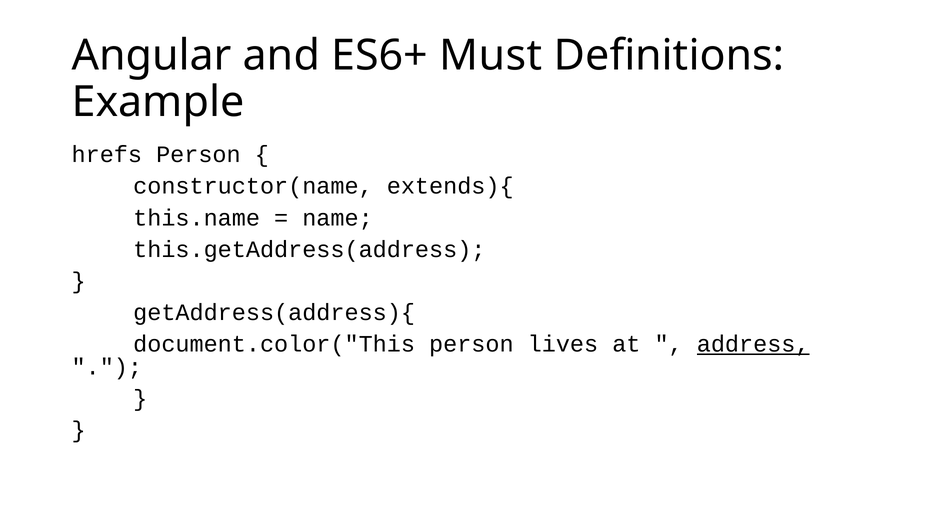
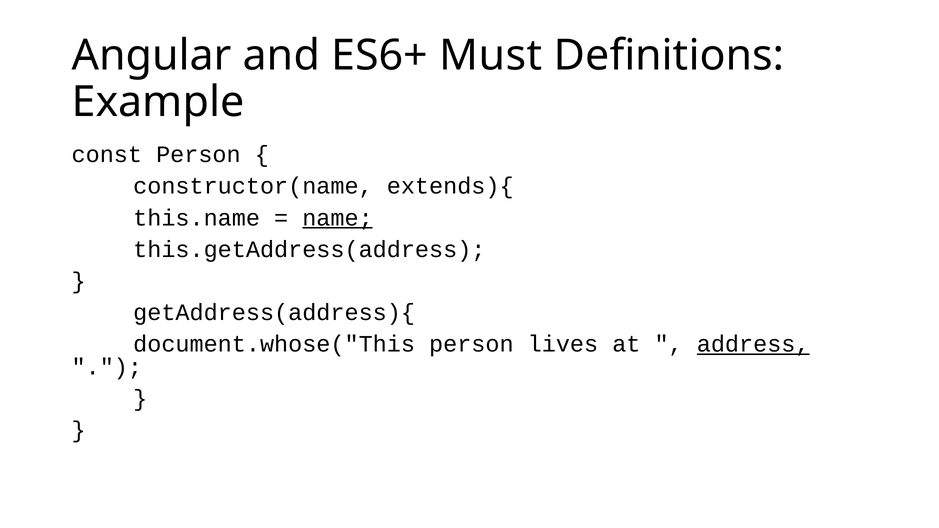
hrefs: hrefs -> const
name underline: none -> present
document.color("This: document.color("This -> document.whose("This
